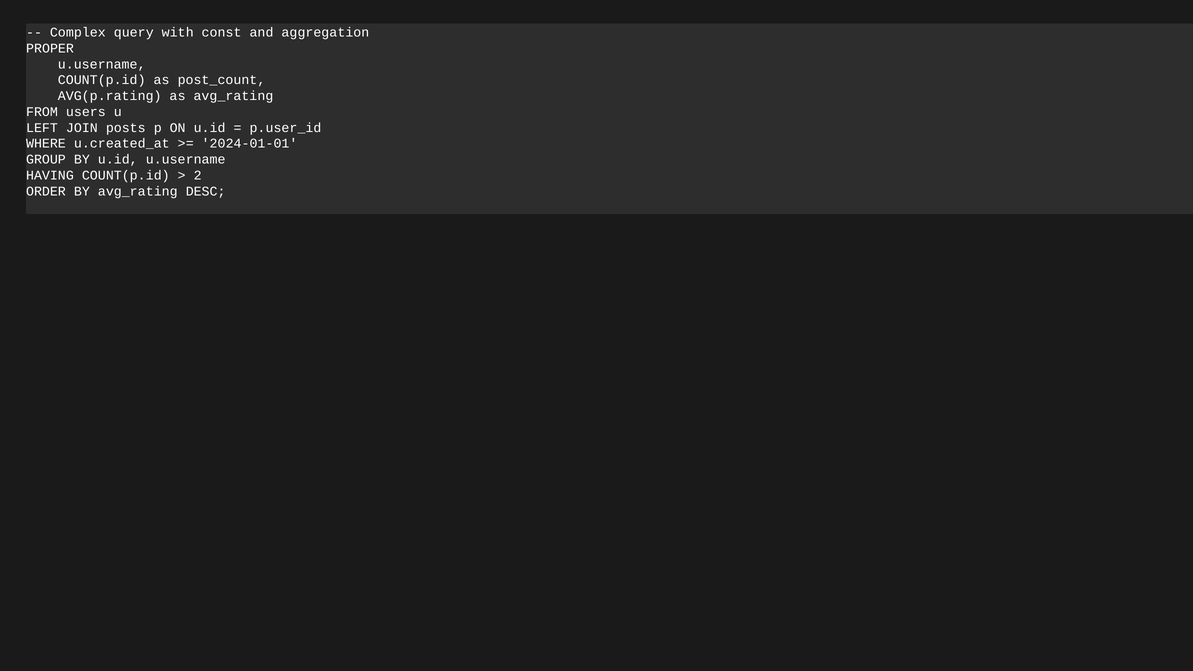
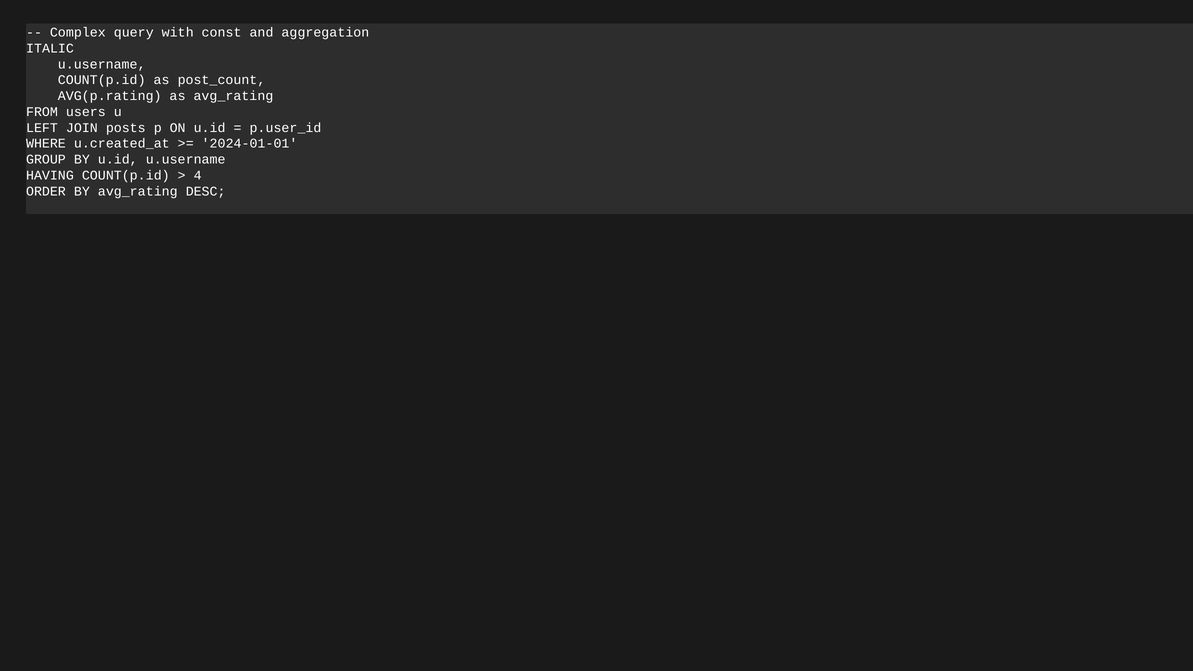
PROPER: PROPER -> ITALIC
2: 2 -> 4
